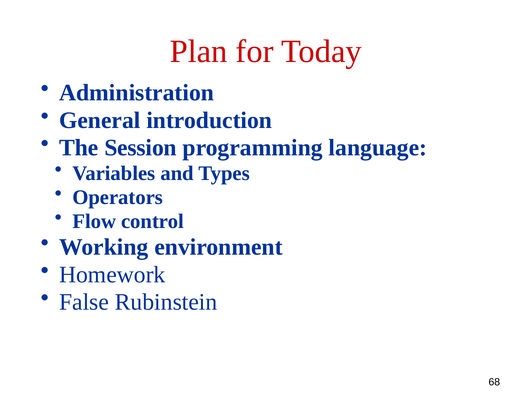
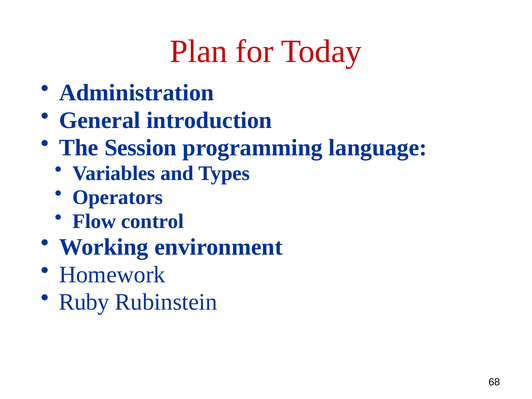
False: False -> Ruby
